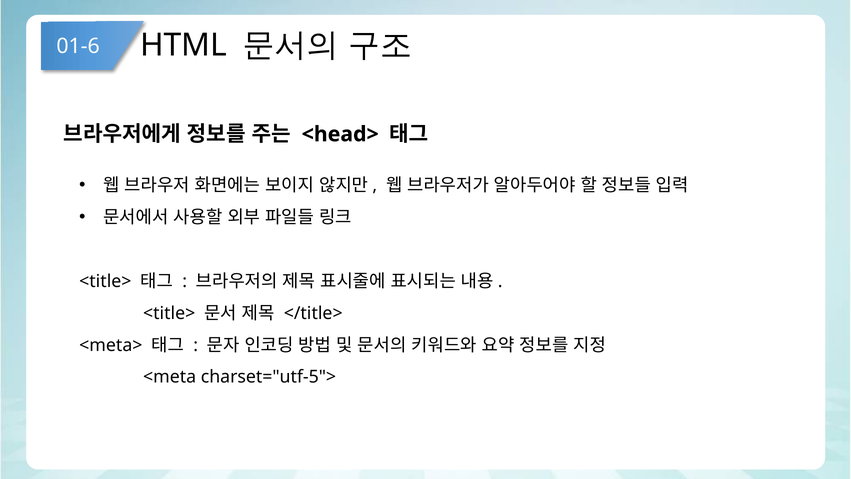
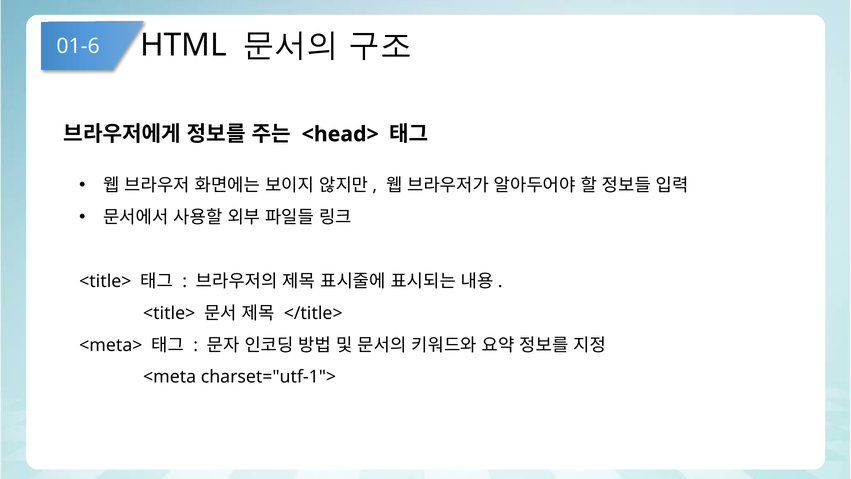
charset="utf-5">: charset="utf-5"> -> charset="utf-1">
